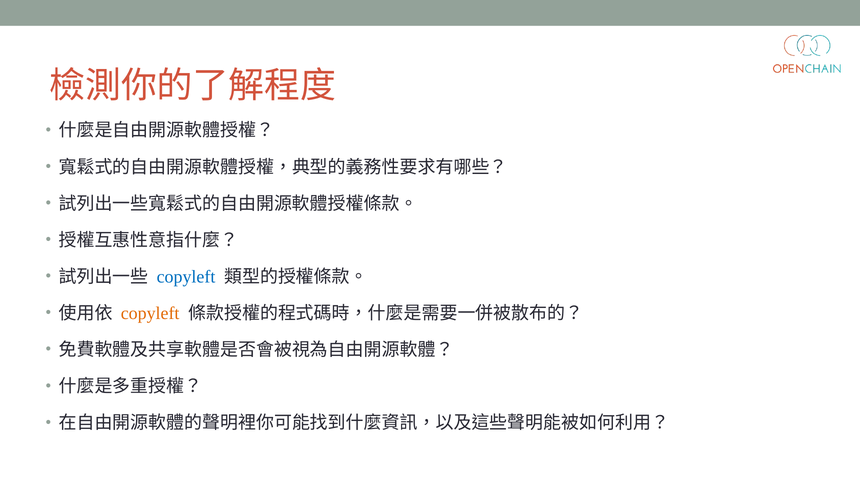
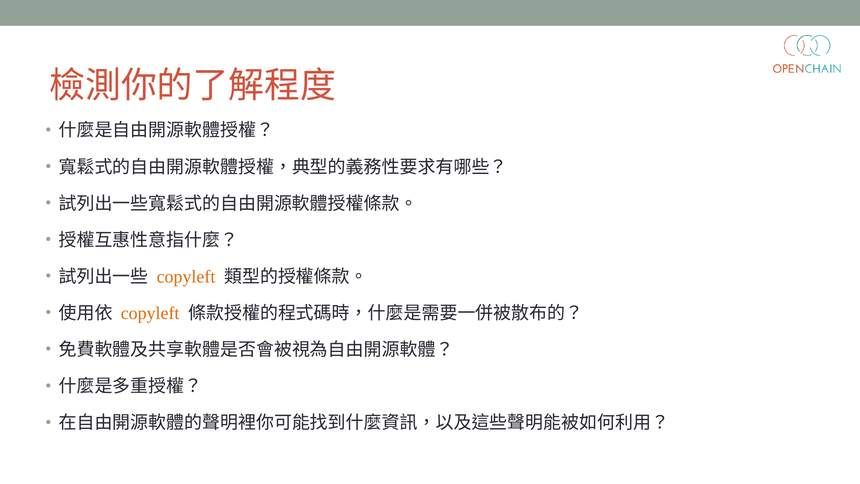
copyleft at (186, 277) colour: blue -> orange
